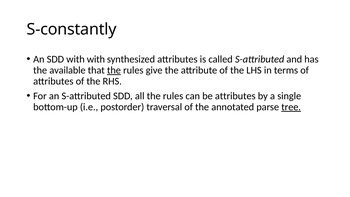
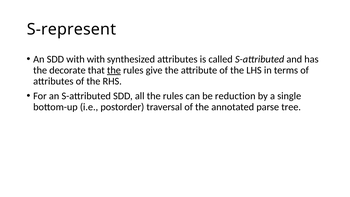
S-constantly: S-constantly -> S-represent
available: available -> decorate
be attributes: attributes -> reduction
tree underline: present -> none
